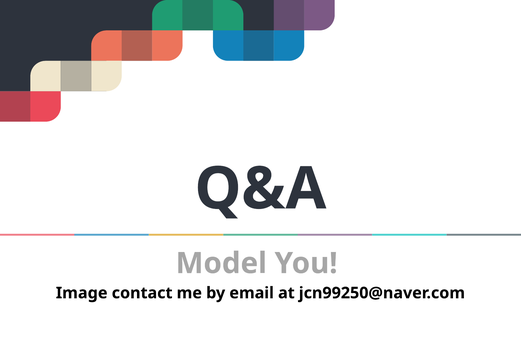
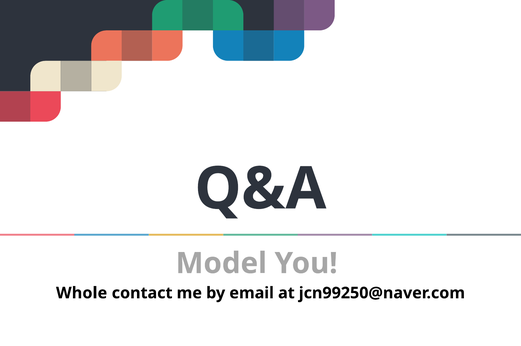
Image: Image -> Whole
